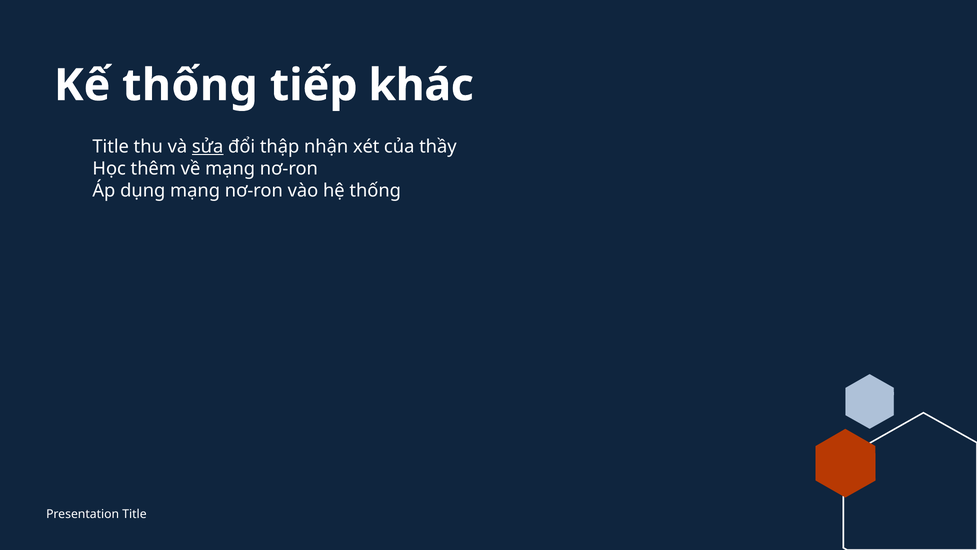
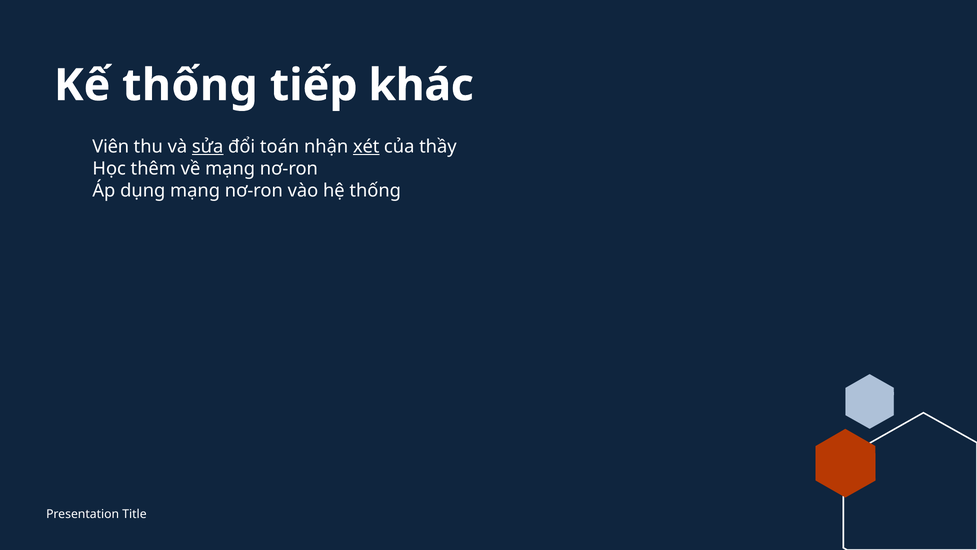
Title at (111, 146): Title -> Viên
thập: thập -> toán
xét underline: none -> present
